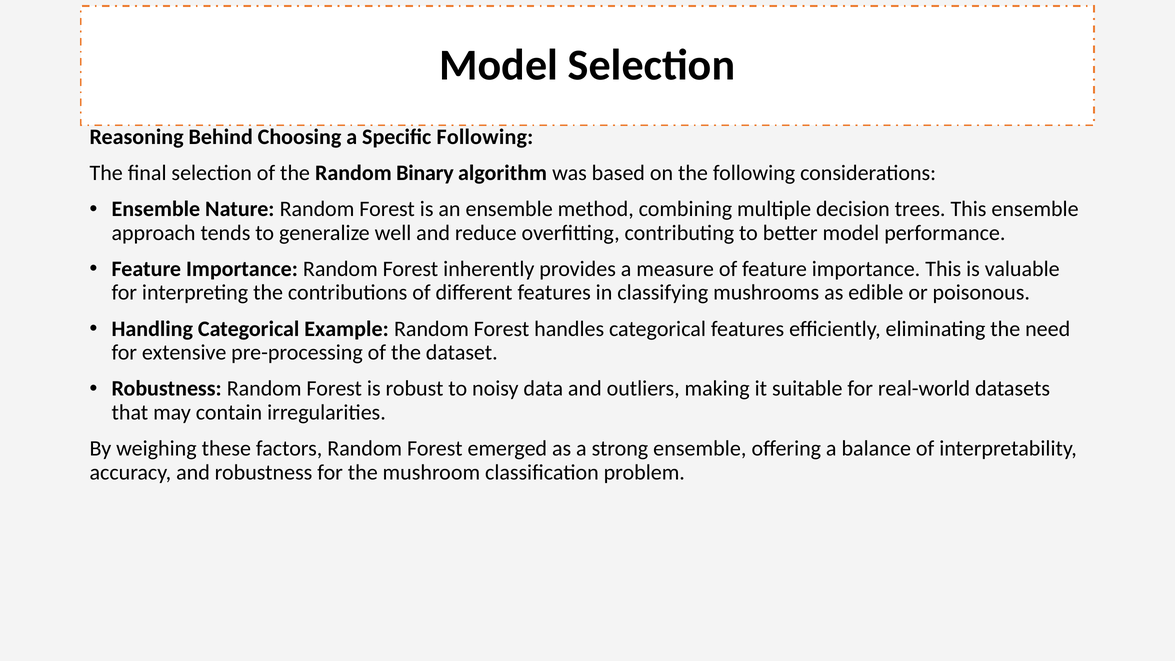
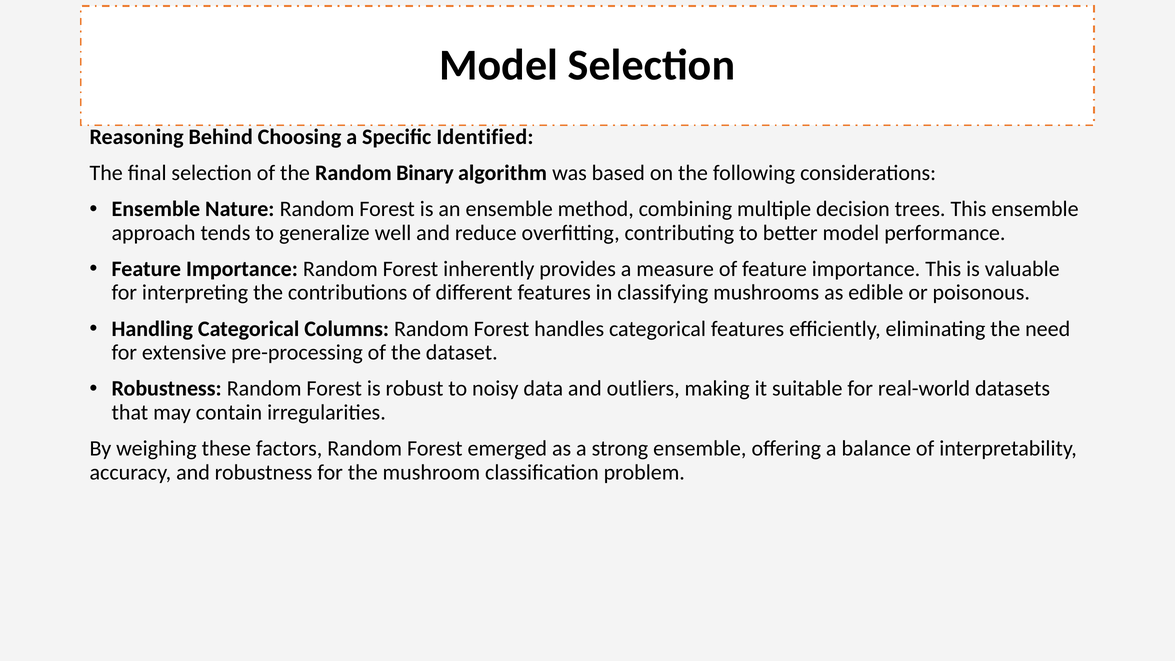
Specific Following: Following -> Identified
Example: Example -> Columns
